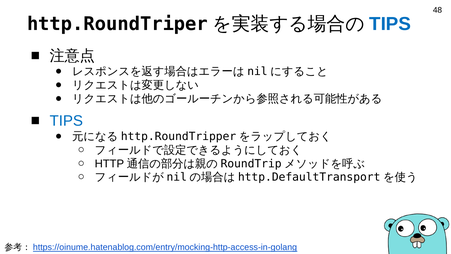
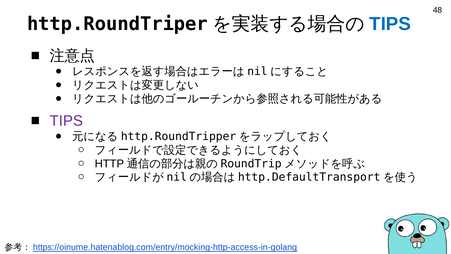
TIPS at (66, 121) colour: blue -> purple
